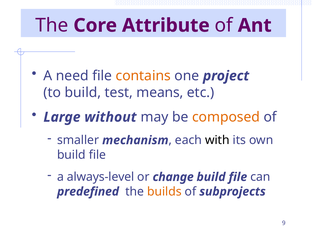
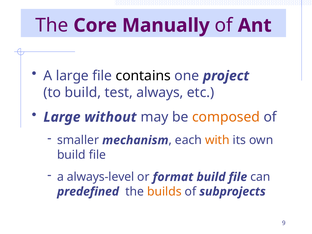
Attribute: Attribute -> Manually
A need: need -> large
contains colour: orange -> black
means: means -> always
with colour: black -> orange
change: change -> format
